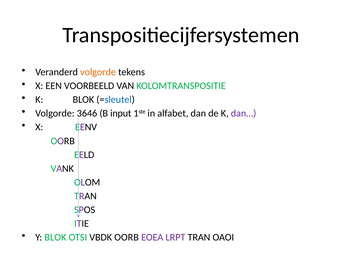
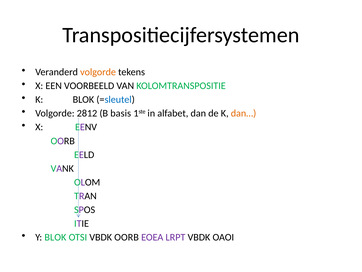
3646: 3646 -> 2812
input: input -> basis
dan… colour: purple -> orange
LRPT TRAN: TRAN -> VBDK
